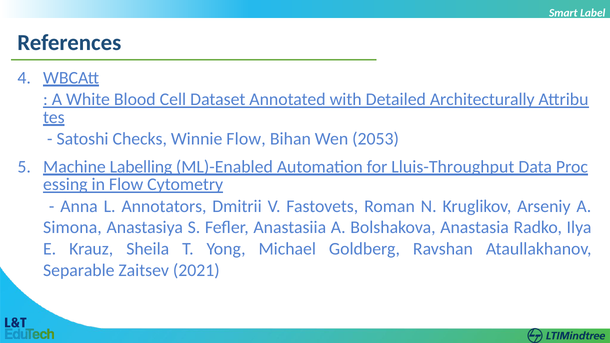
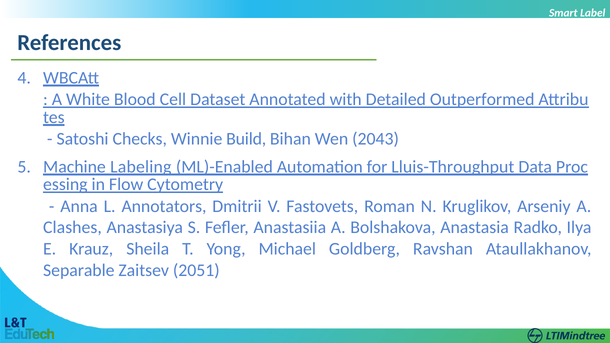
Architecturally: Architecturally -> Outperformed
Winnie Flow: Flow -> Build
2053: 2053 -> 2043
Labelling: Labelling -> Labeling
Simona: Simona -> Clashes
2021: 2021 -> 2051
